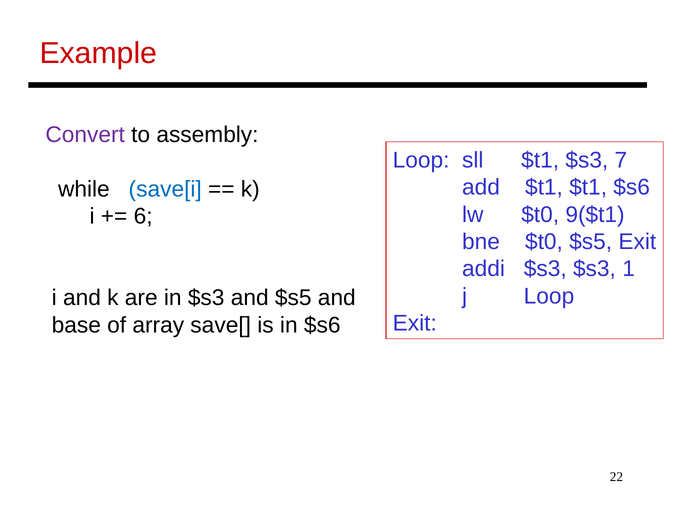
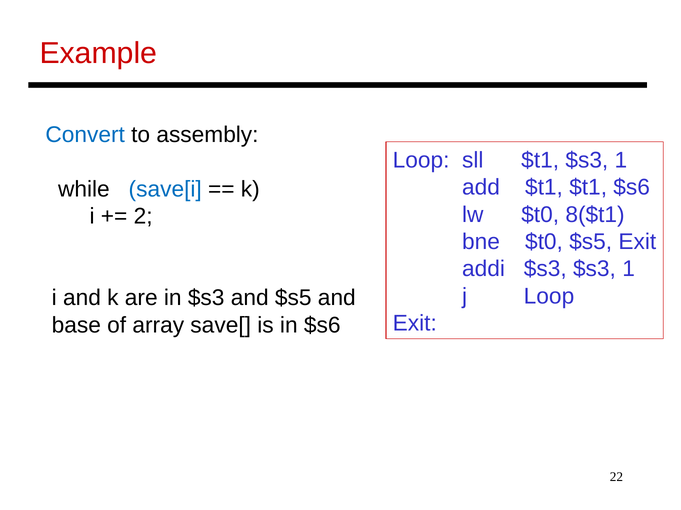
Convert colour: purple -> blue
$t1 $s3 7: 7 -> 1
9($t1: 9($t1 -> 8($t1
6: 6 -> 2
